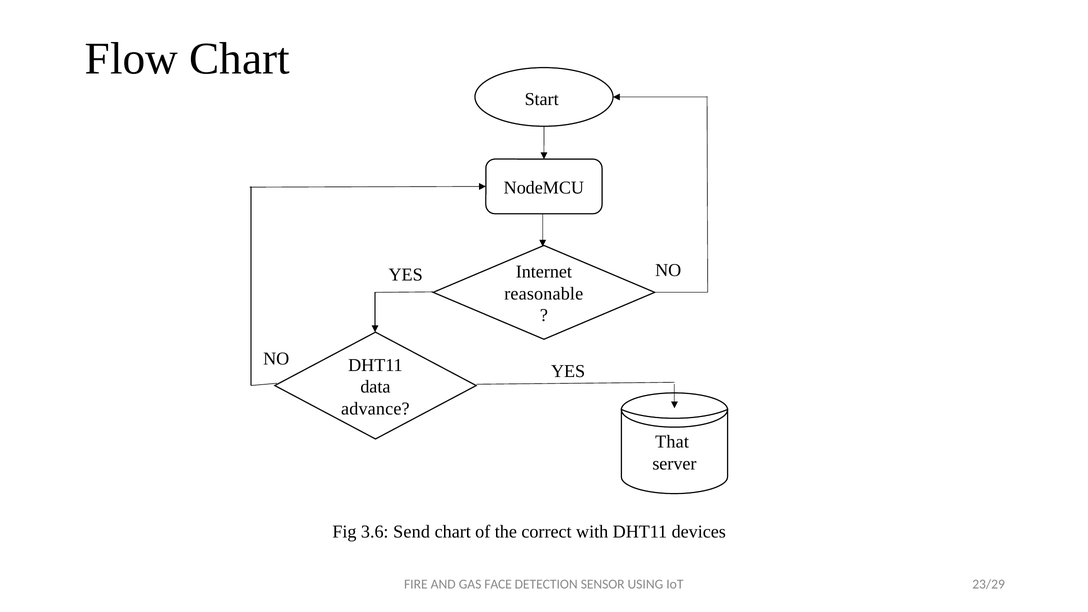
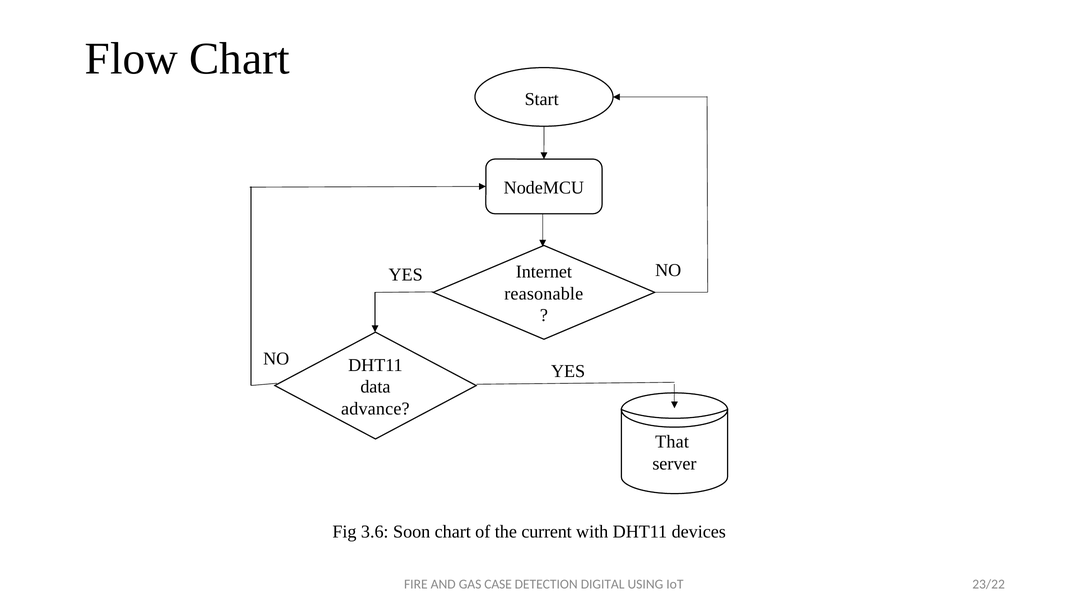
Send: Send -> Soon
correct: correct -> current
FACE: FACE -> CASE
SENSOR: SENSOR -> DIGITAL
23/29: 23/29 -> 23/22
